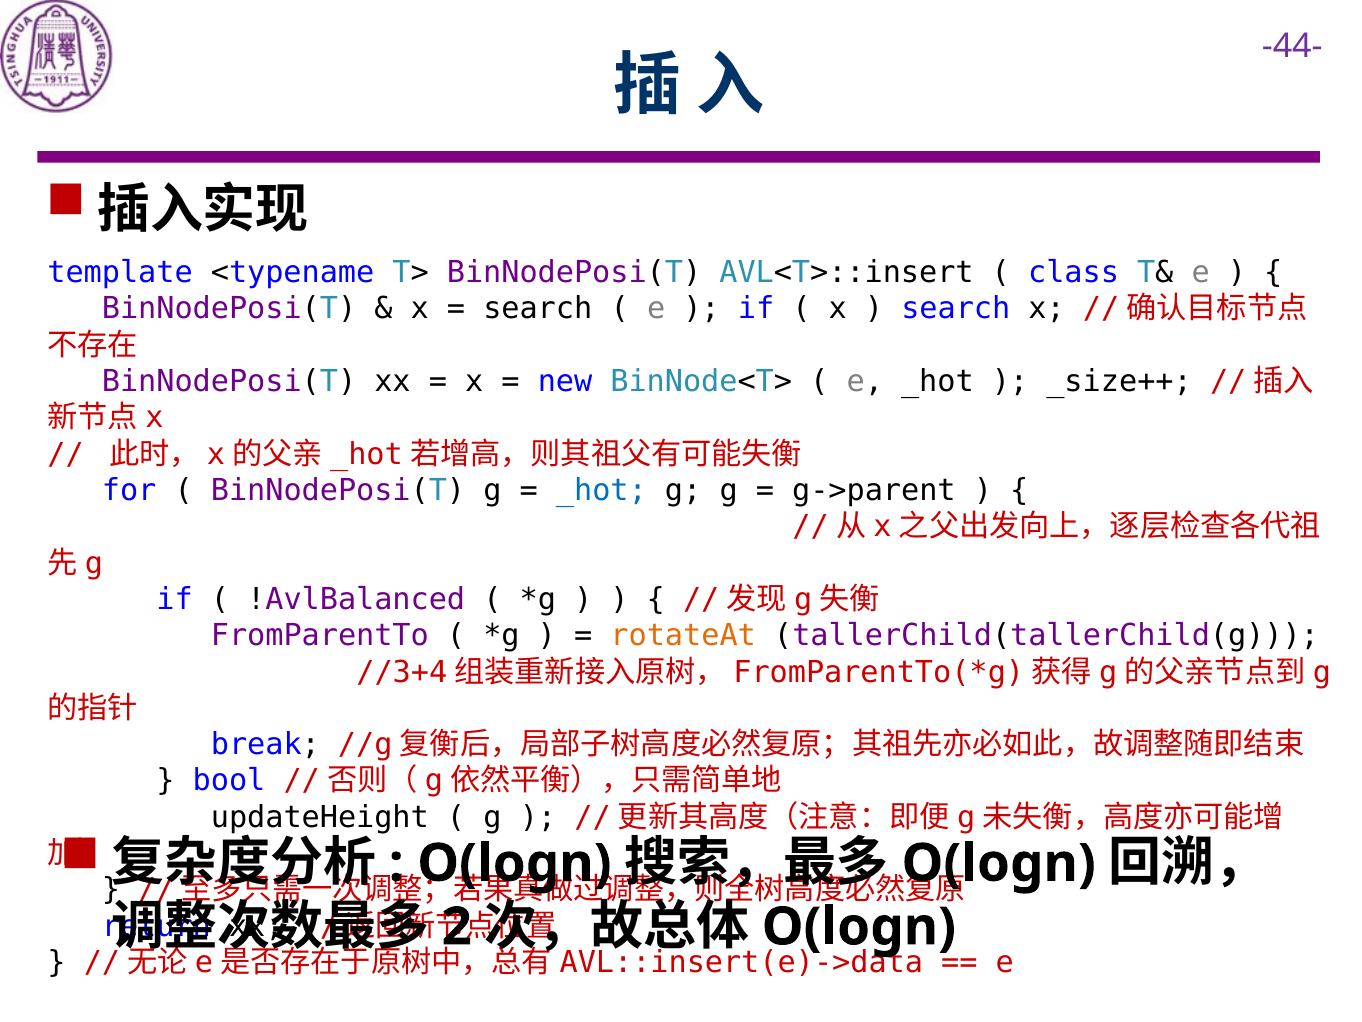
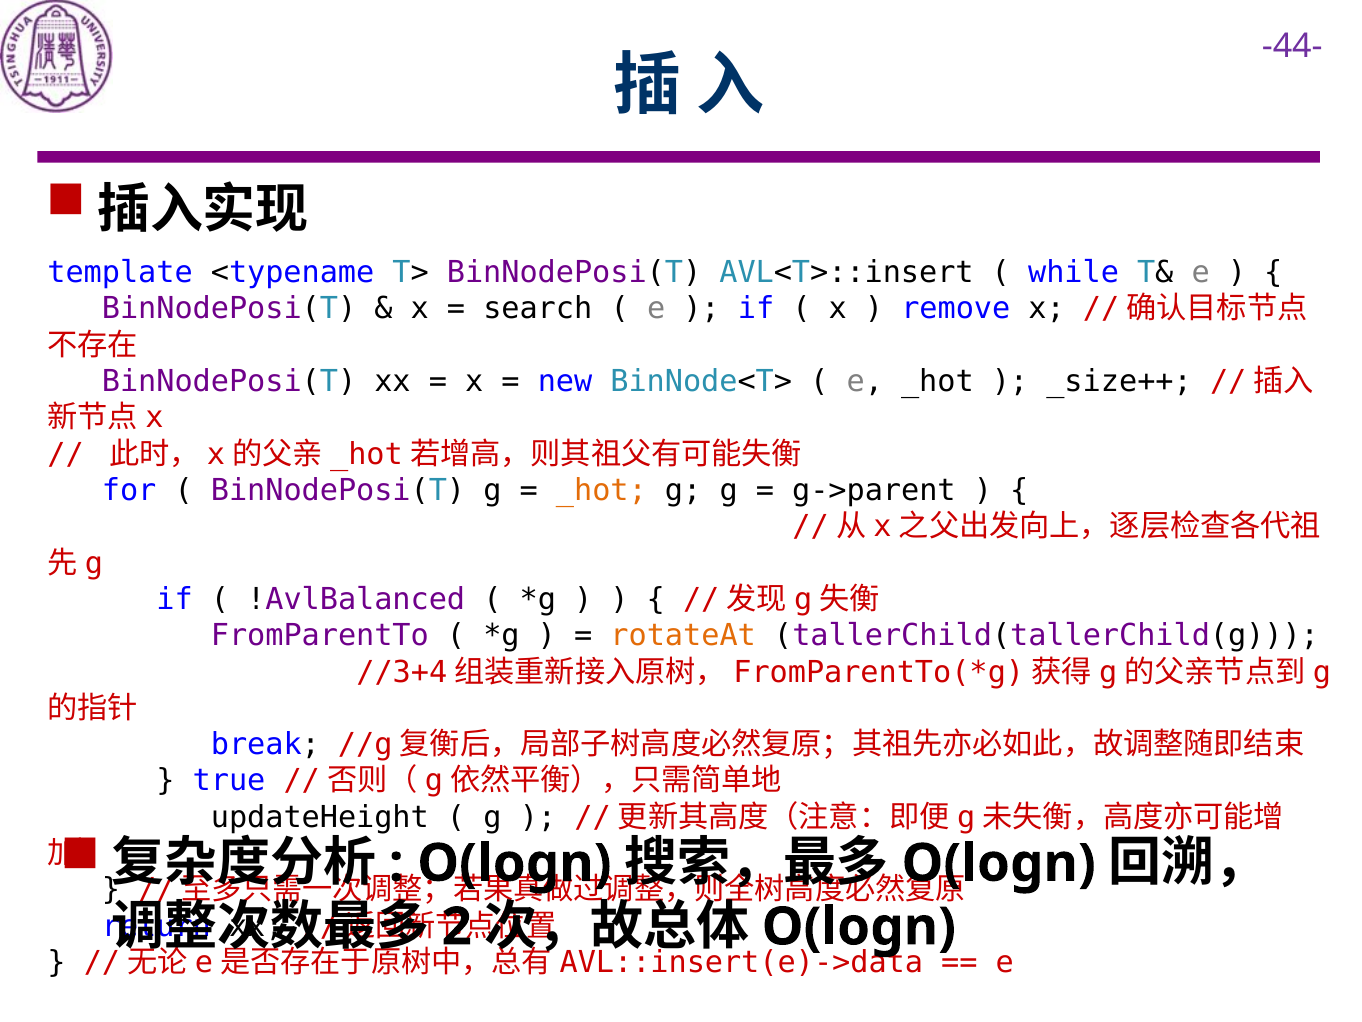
class: class -> while
search at (956, 309): search -> remove
_hot at (601, 490) colour: blue -> orange
bool: bool -> true
